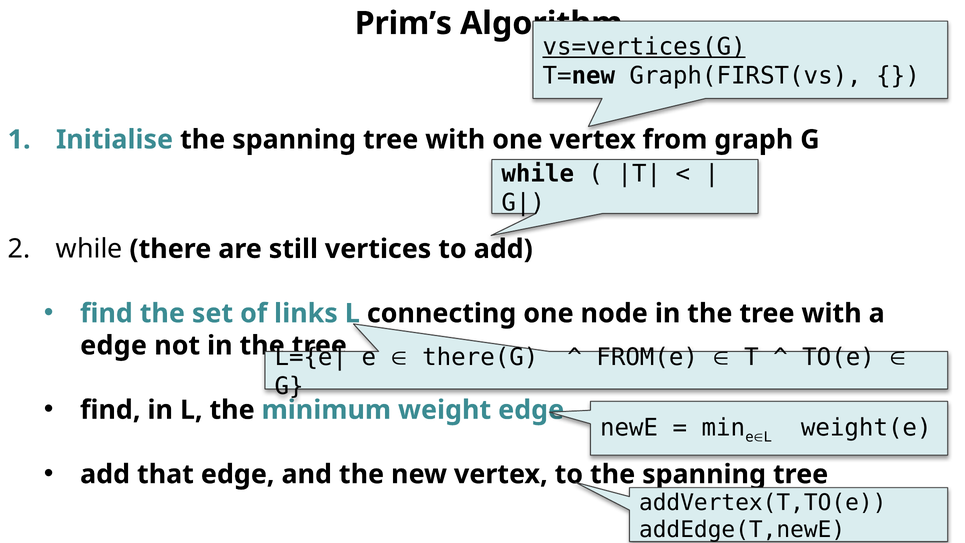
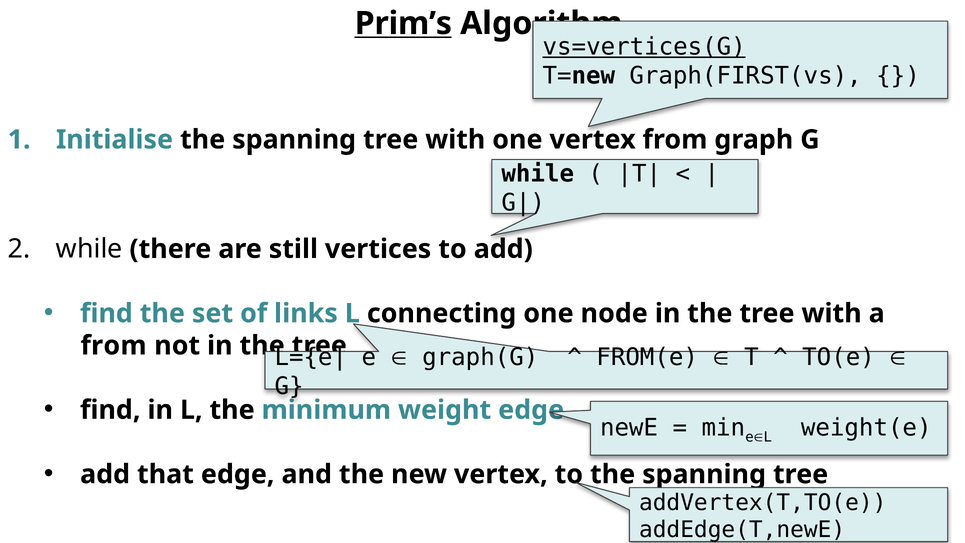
Prim’s underline: none -> present
edge at (114, 346): edge -> from
there(G: there(G -> graph(G
